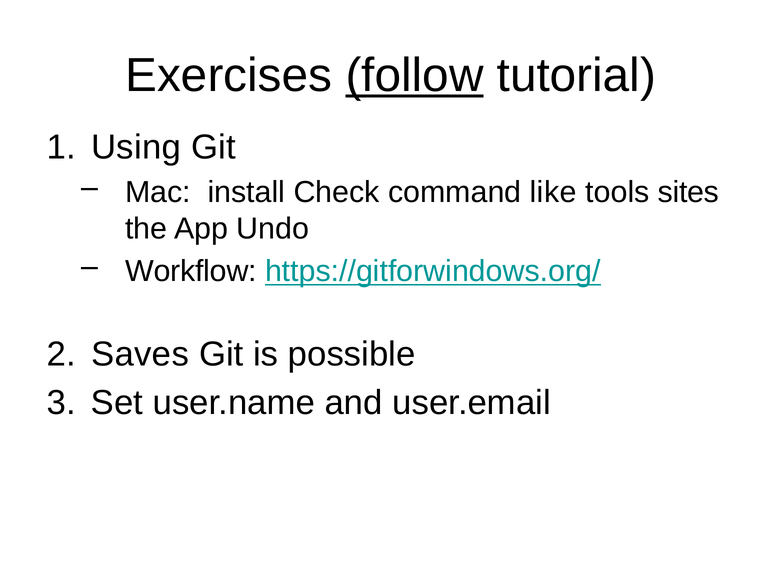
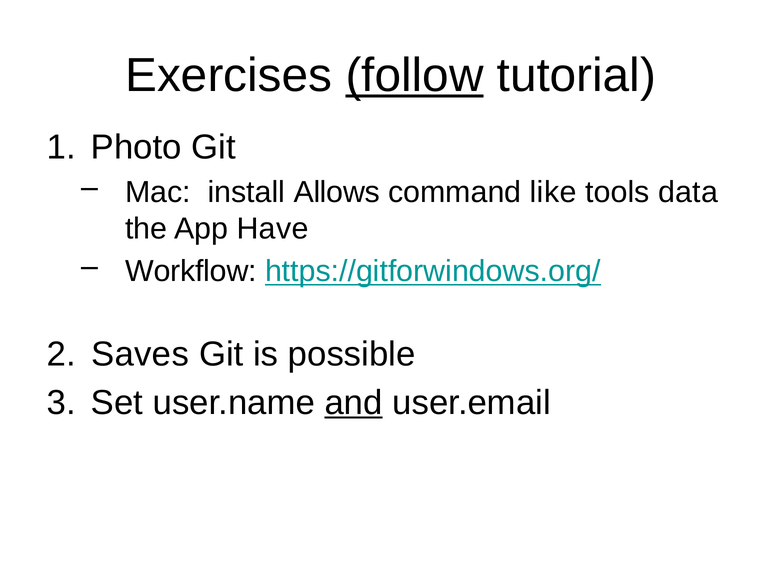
Using: Using -> Photo
Check: Check -> Allows
sites: sites -> data
Undo: Undo -> Have
and underline: none -> present
